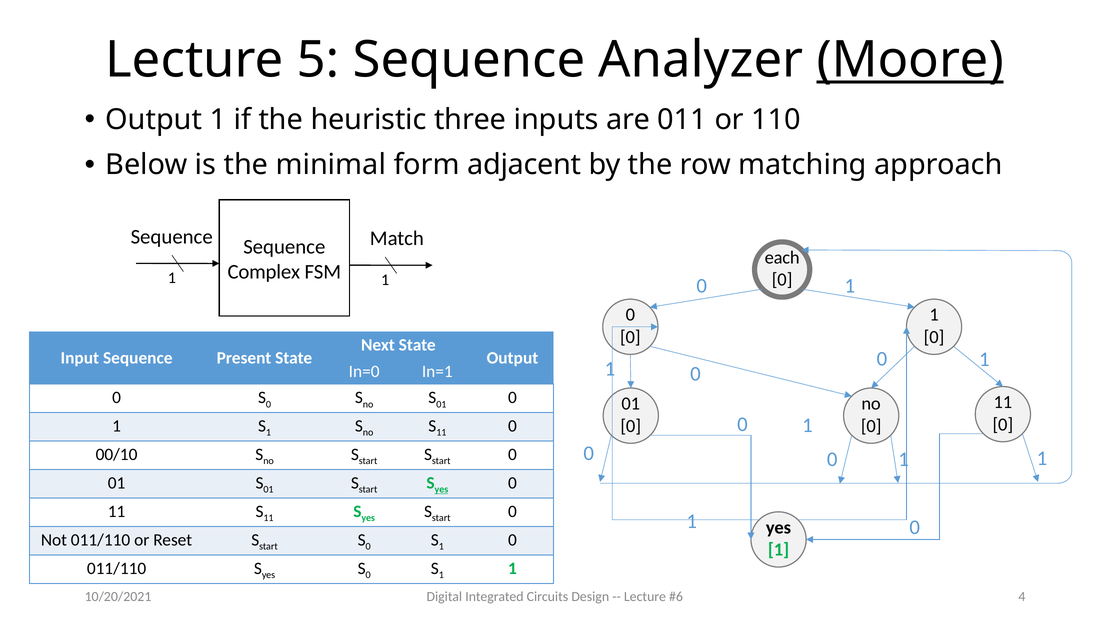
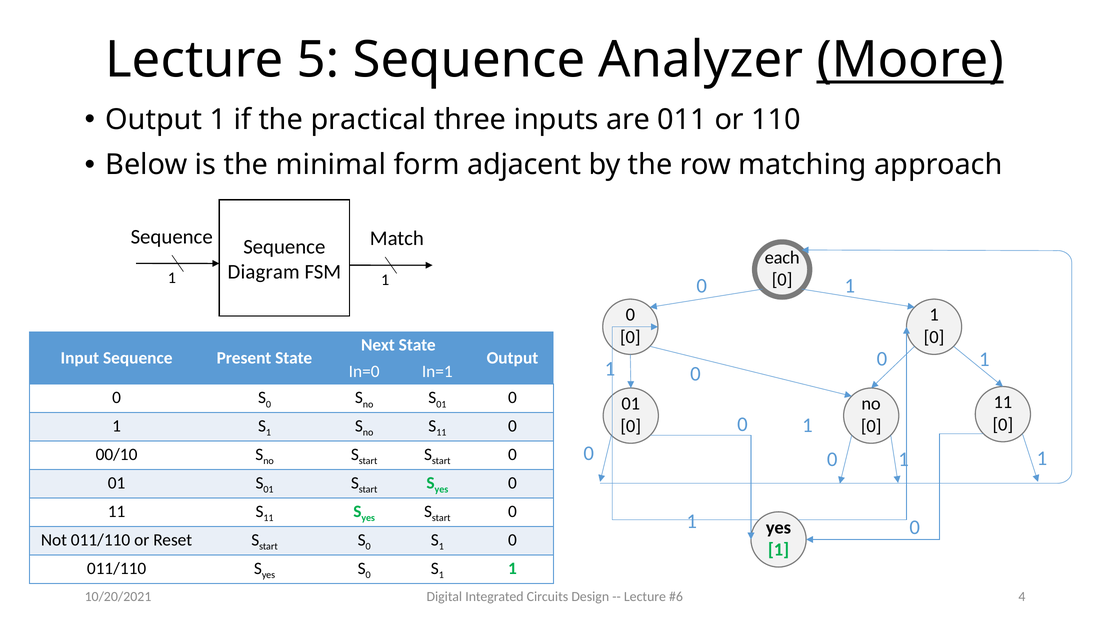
heuristic: heuristic -> practical
Complex: Complex -> Diagram
yes at (441, 489) underline: present -> none
